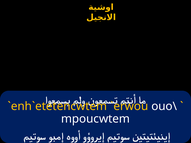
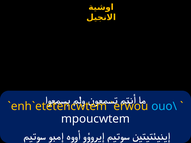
ouo\ colour: white -> light blue
